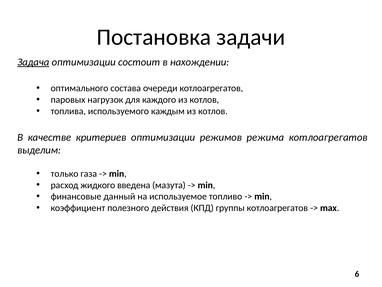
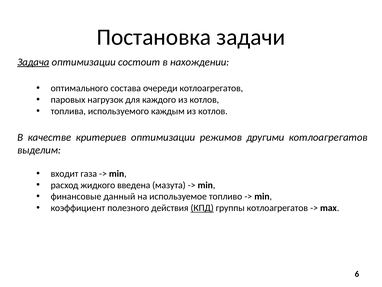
режима: режима -> другими
только: только -> входит
КПД underline: none -> present
